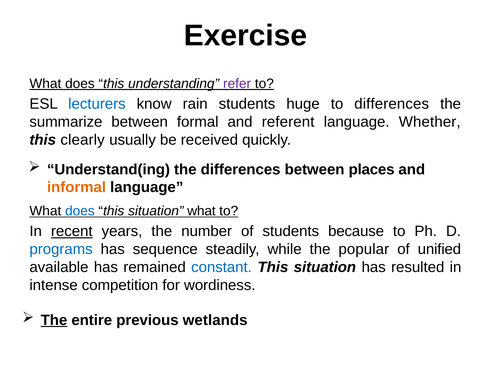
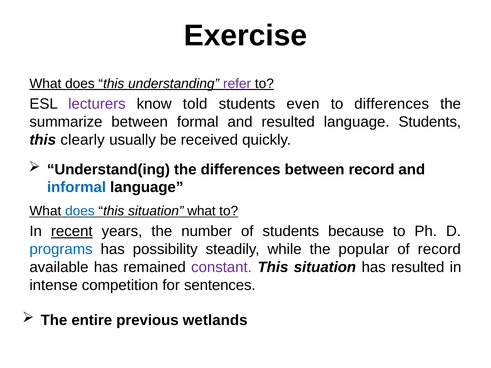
lecturers colour: blue -> purple
rain: rain -> told
huge: huge -> even
and referent: referent -> resulted
language Whether: Whether -> Students
between places: places -> record
informal colour: orange -> blue
sequence: sequence -> possibility
of unified: unified -> record
constant colour: blue -> purple
wordiness: wordiness -> sentences
The at (54, 320) underline: present -> none
